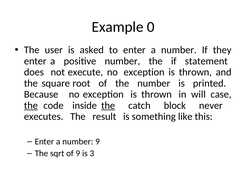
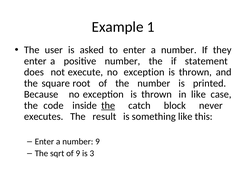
0: 0 -> 1
in will: will -> like
the at (31, 105) underline: present -> none
